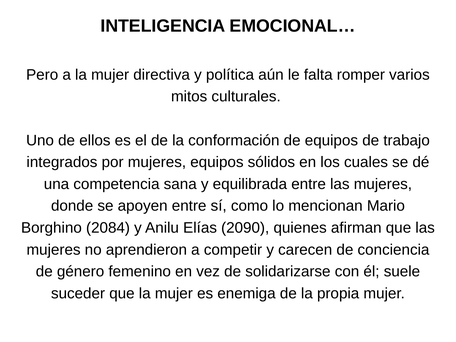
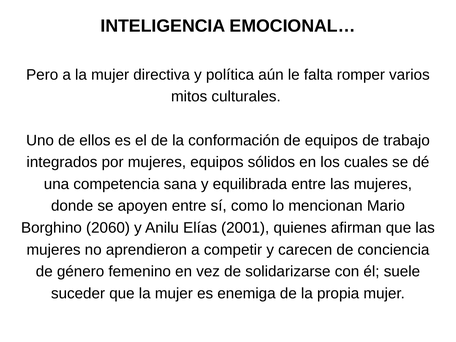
2084: 2084 -> 2060
2090: 2090 -> 2001
